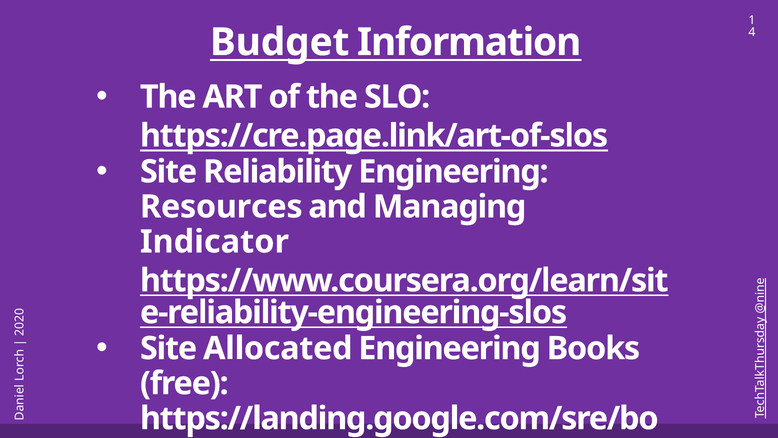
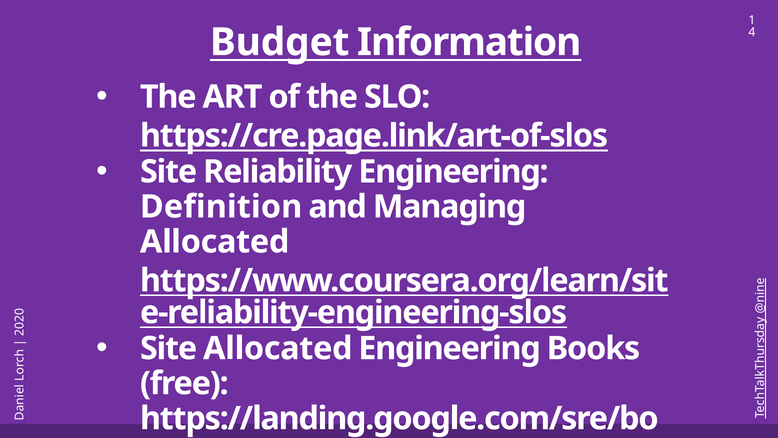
Resources: Resources -> Definition
Indicator at (214, 242): Indicator -> Allocated
